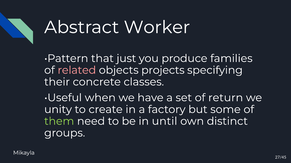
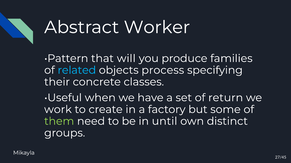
just: just -> will
related colour: pink -> light blue
projects: projects -> process
unity: unity -> work
